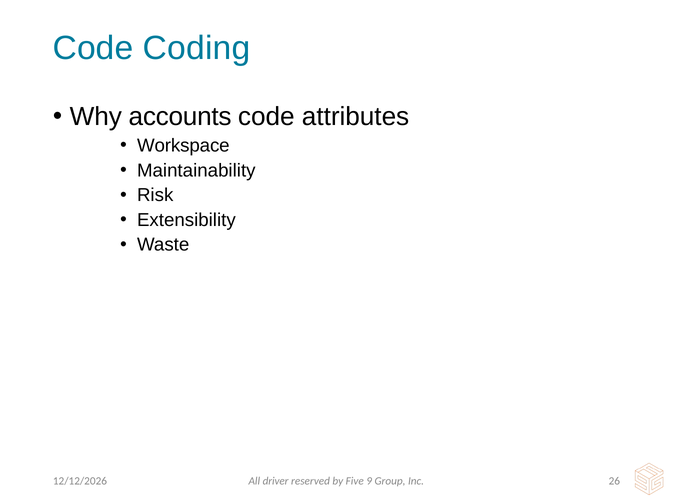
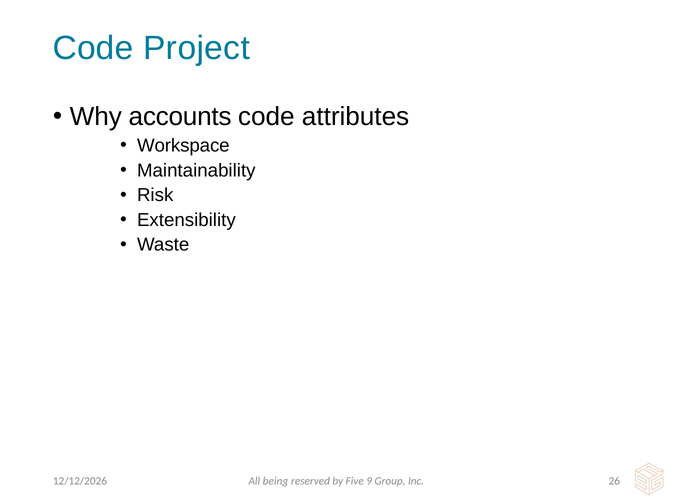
Coding: Coding -> Project
driver: driver -> being
